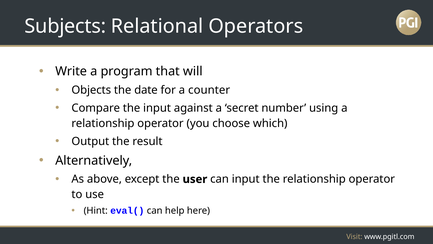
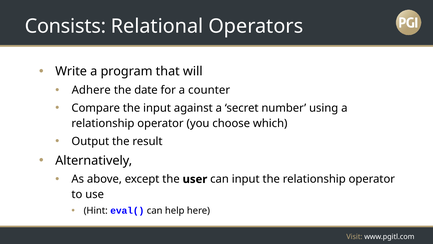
Subjects: Subjects -> Consists
Objects: Objects -> Adhere
